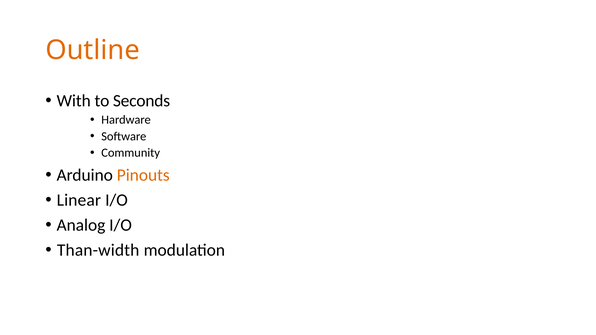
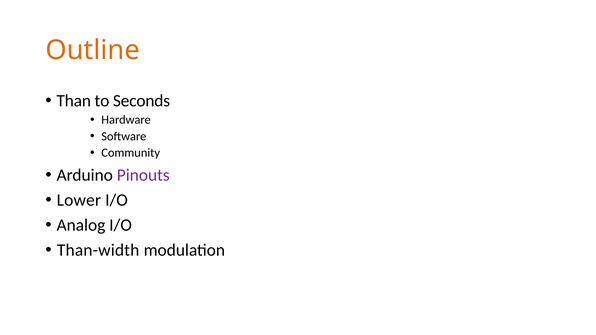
With: With -> Than
Pinouts colour: orange -> purple
Linear: Linear -> Lower
